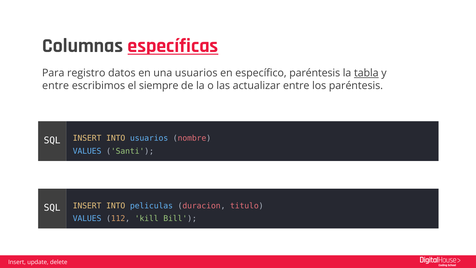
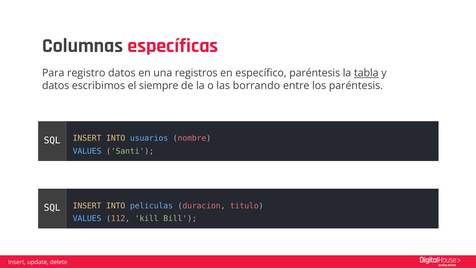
específicas underline: present -> none
una usuarios: usuarios -> registros
entre at (56, 86): entre -> datos
actualizar: actualizar -> borrando
